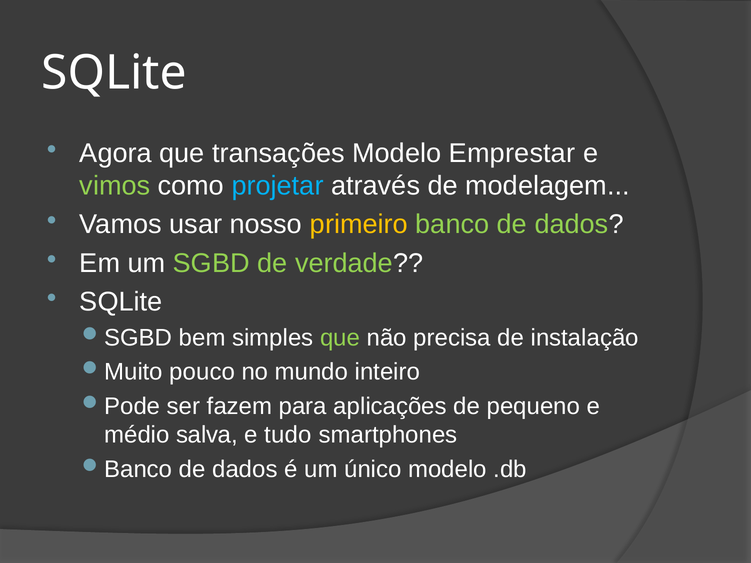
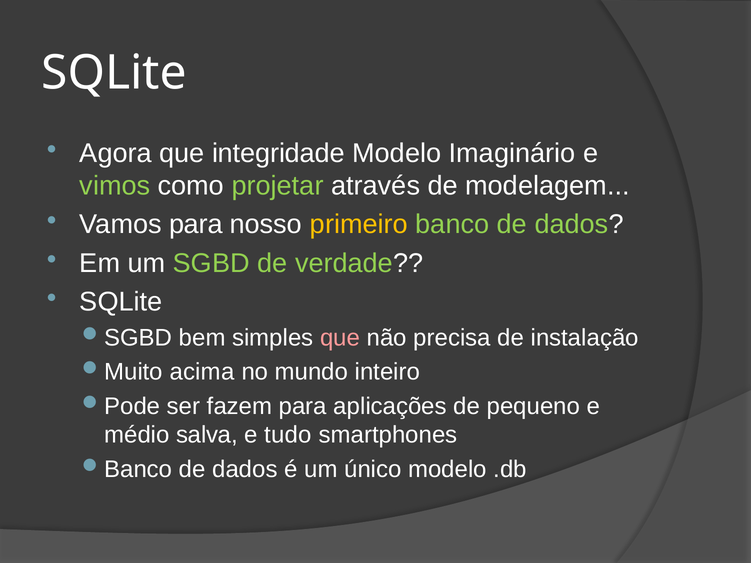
transações: transações -> integridade
Emprestar: Emprestar -> Imaginário
projetar colour: light blue -> light green
Vamos usar: usar -> para
que at (340, 338) colour: light green -> pink
pouco: pouco -> acima
